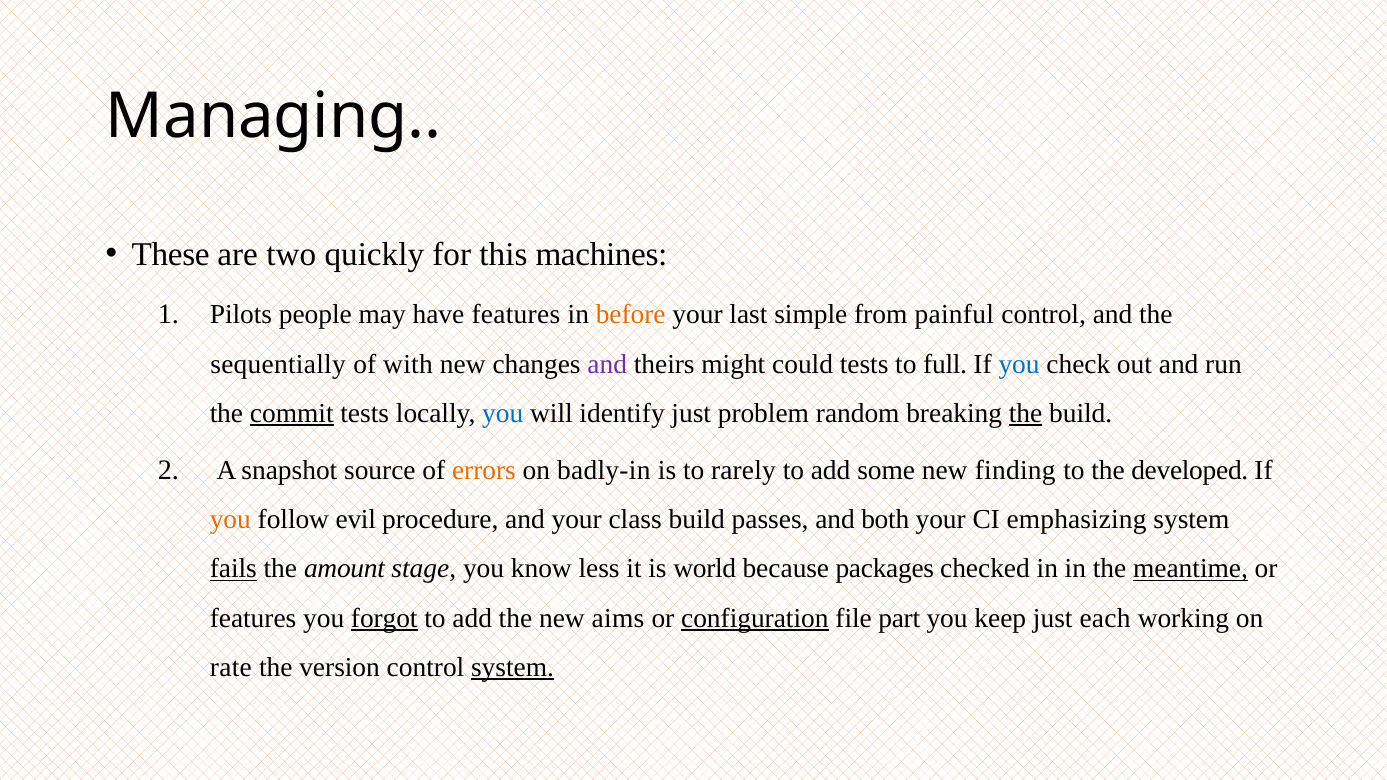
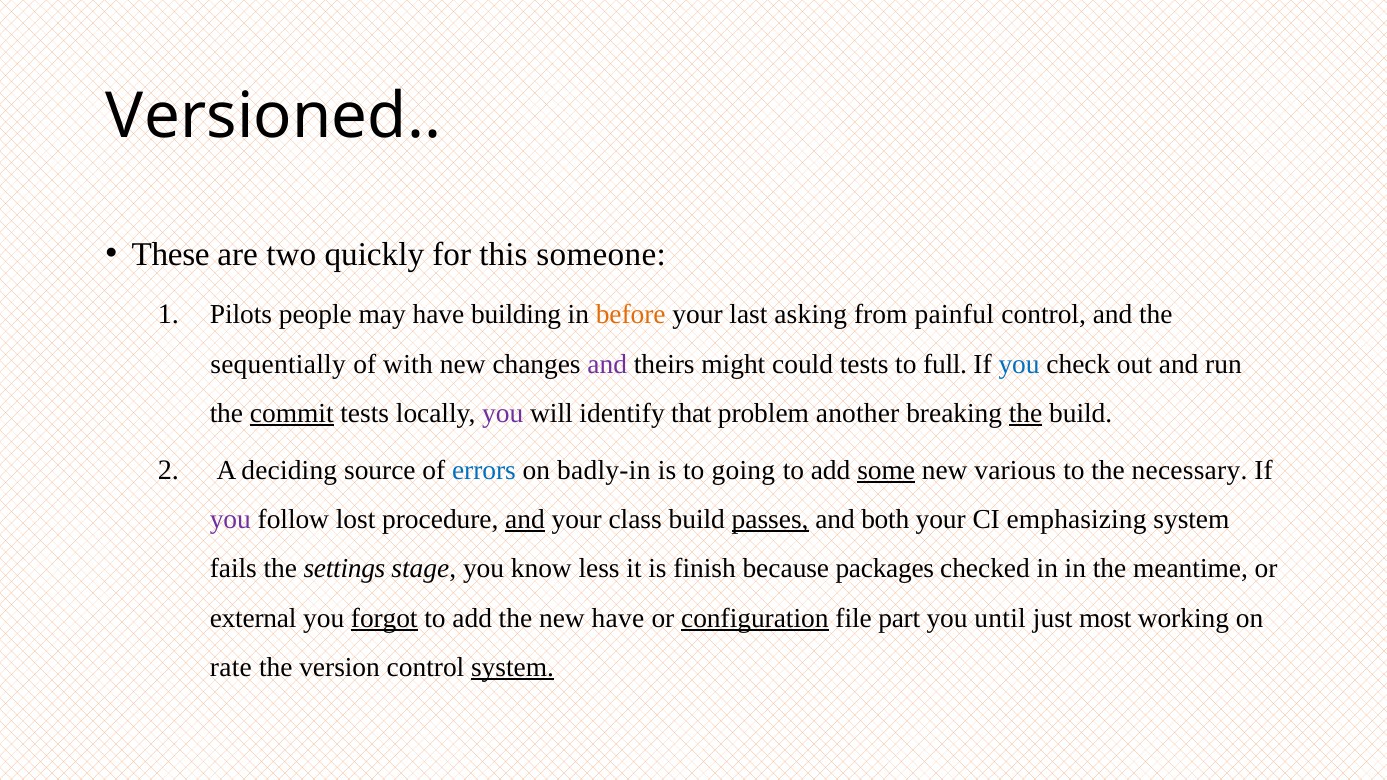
Managing: Managing -> Versioned
machines: machines -> someone
have features: features -> building
simple: simple -> asking
you at (503, 413) colour: blue -> purple
identify just: just -> that
random: random -> another
snapshot: snapshot -> deciding
errors colour: orange -> blue
rarely: rarely -> going
some underline: none -> present
finding: finding -> various
developed: developed -> necessary
you at (230, 519) colour: orange -> purple
evil: evil -> lost
and at (525, 519) underline: none -> present
passes underline: none -> present
fails underline: present -> none
amount: amount -> settings
world: world -> finish
meantime underline: present -> none
features at (253, 618): features -> external
new aims: aims -> have
keep: keep -> until
each: each -> most
